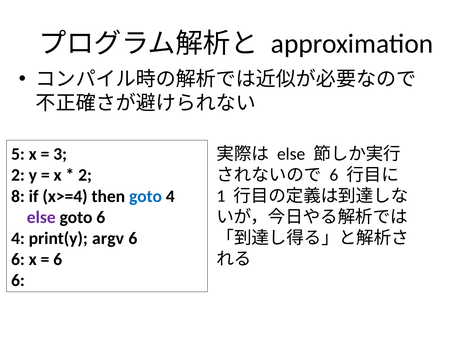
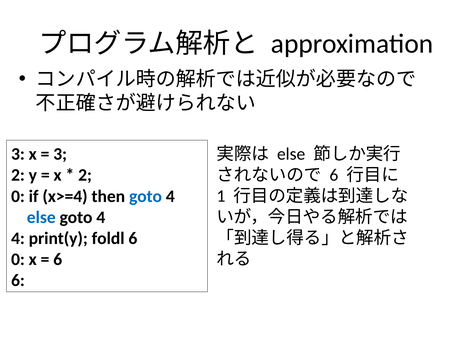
5 at (18, 154): 5 -> 3
8 at (18, 196): 8 -> 0
else at (41, 217) colour: purple -> blue
6 at (101, 217): 6 -> 4
argv: argv -> foldl
6 at (18, 259): 6 -> 0
